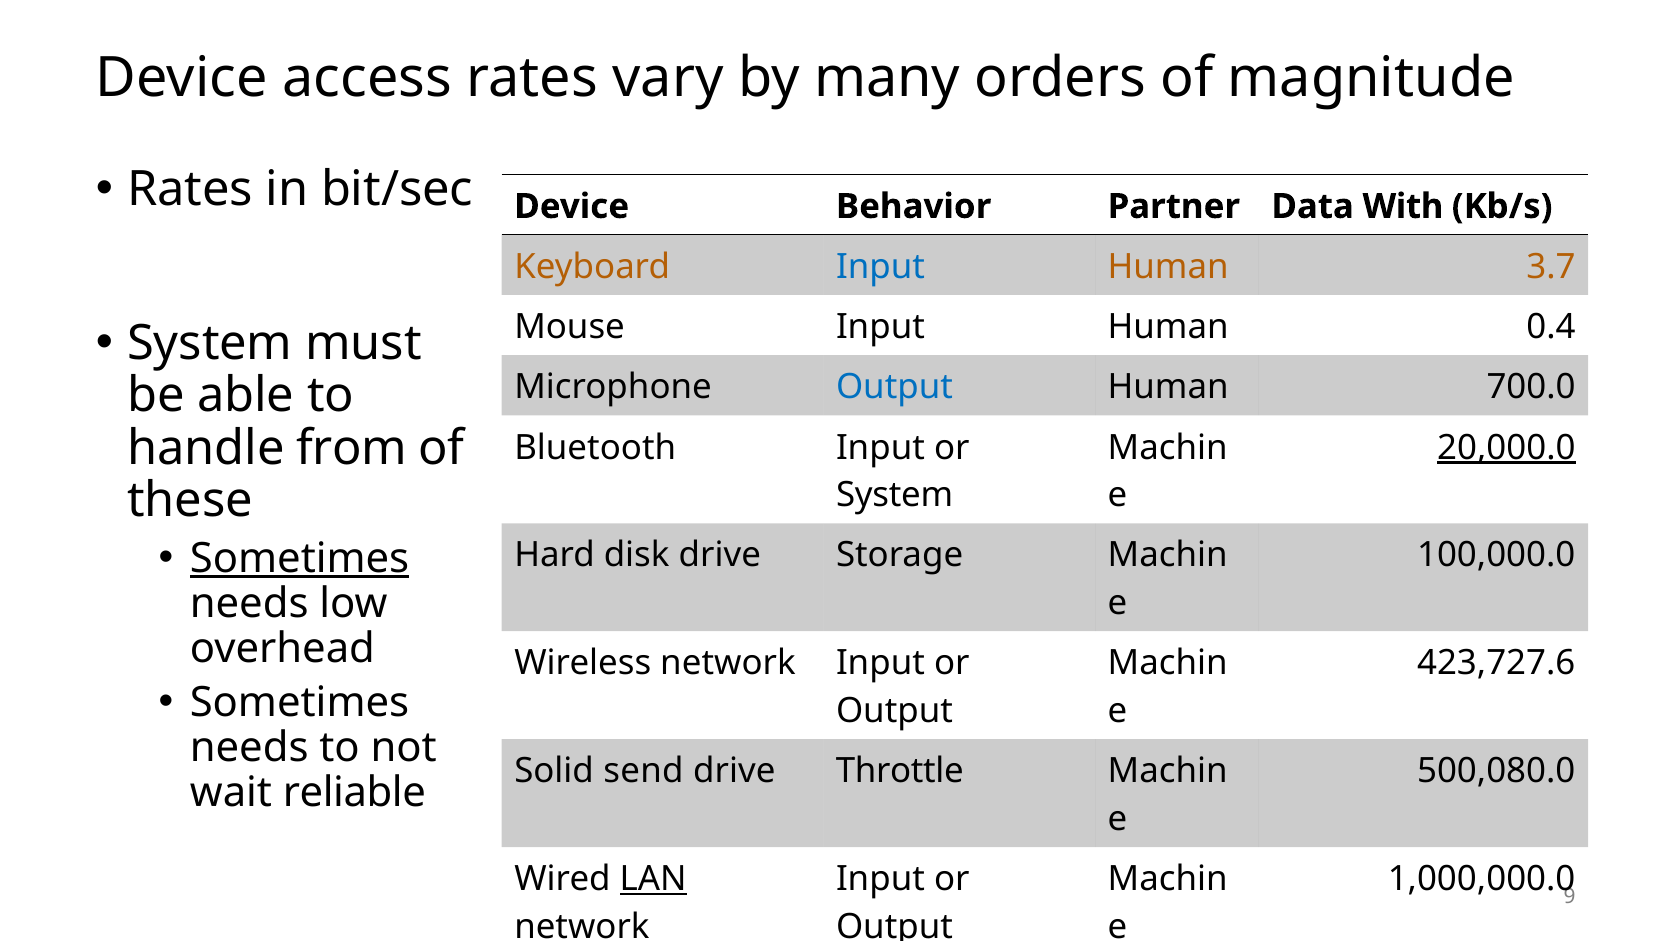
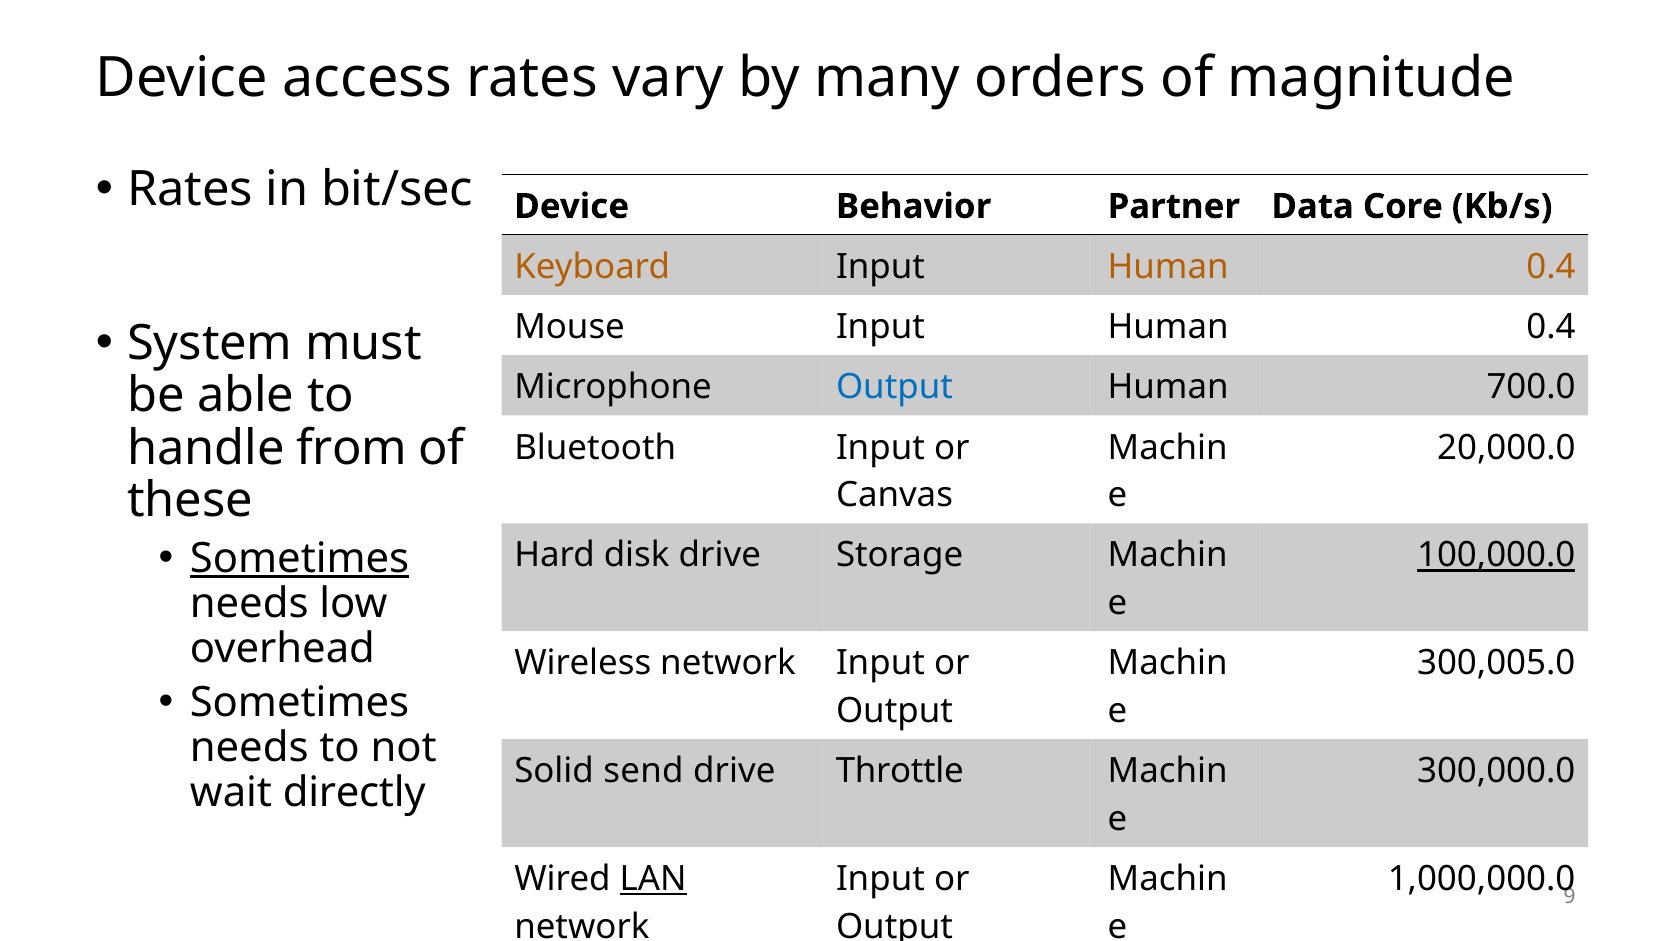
With: With -> Core
Input at (880, 267) colour: blue -> black
3.7 at (1551, 267): 3.7 -> 0.4
20,000.0 underline: present -> none
System at (895, 495): System -> Canvas
100,000.0 underline: none -> present
423,727.6: 423,727.6 -> 300,005.0
500,080.0: 500,080.0 -> 300,000.0
reliable: reliable -> directly
